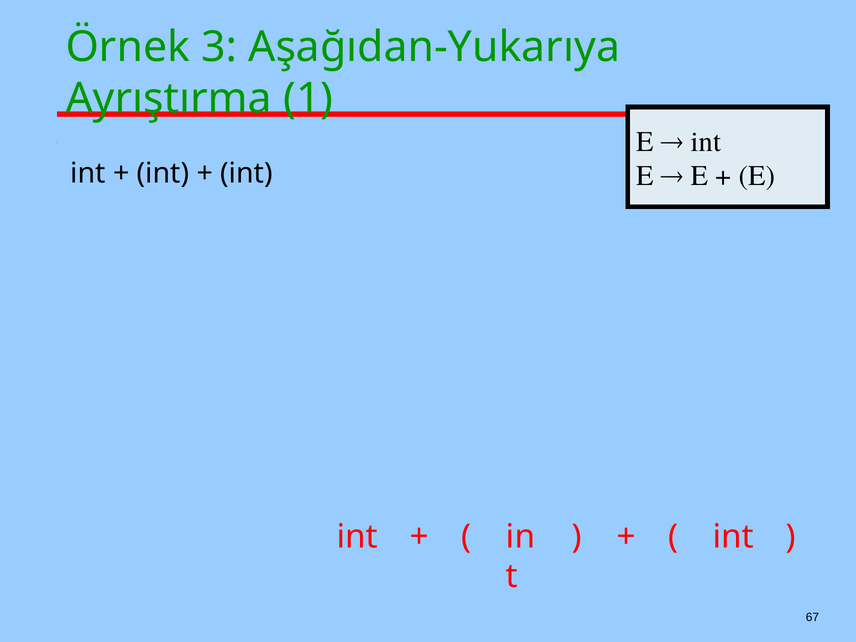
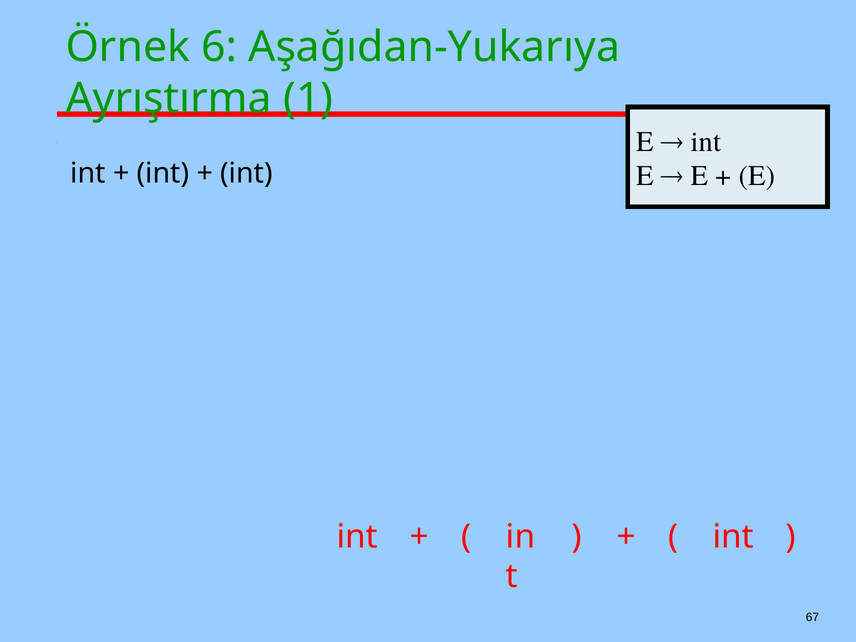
3: 3 -> 6
